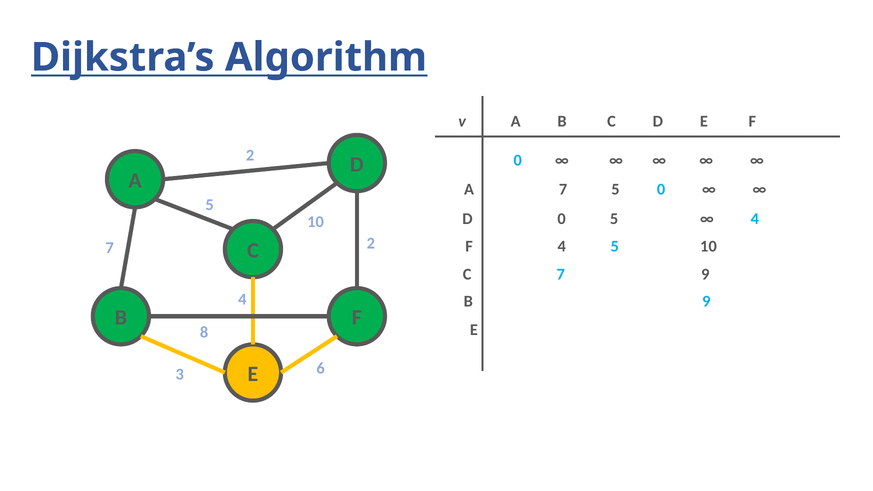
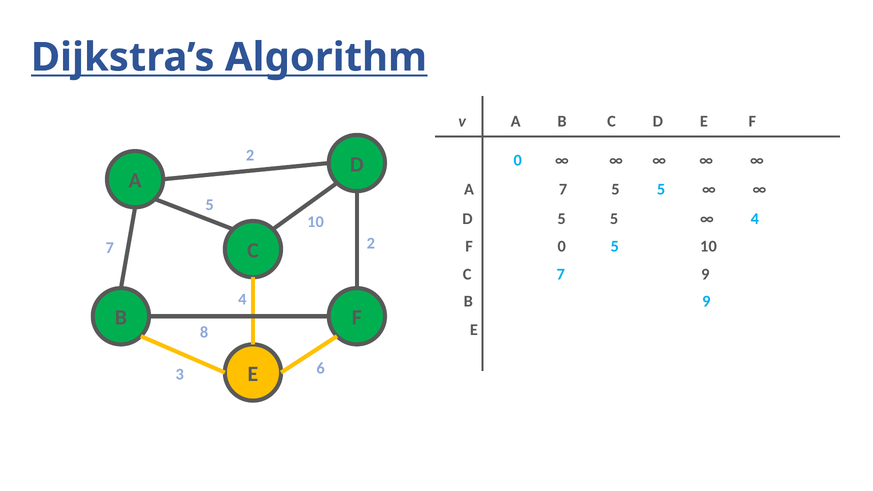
7 5 0: 0 -> 5
D 0: 0 -> 5
F 4: 4 -> 0
